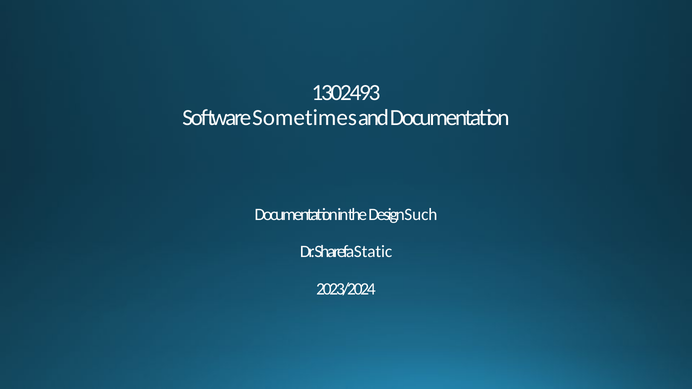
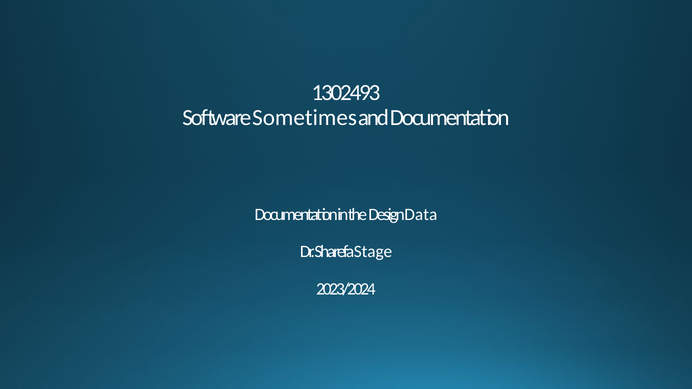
Such: Such -> Data
Static: Static -> Stage
